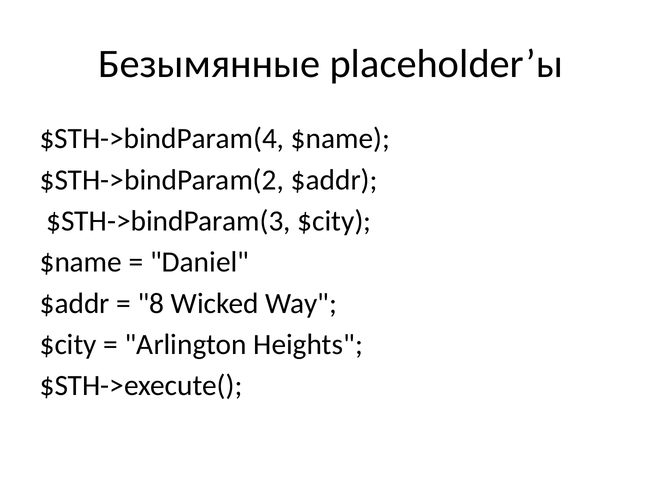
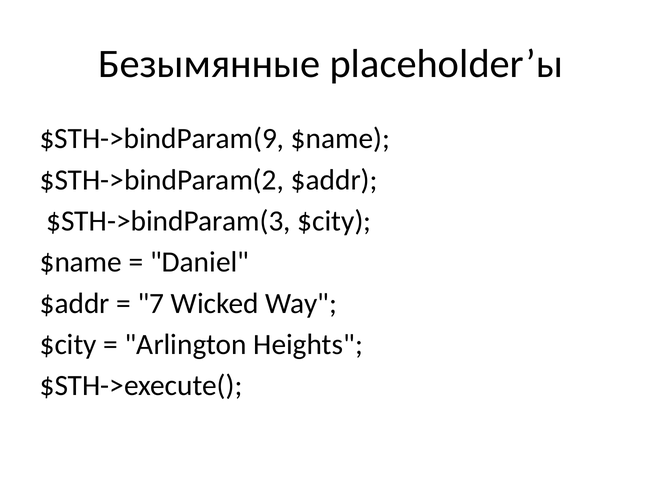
$STH->bindParam(4: $STH->bindParam(4 -> $STH->bindParam(9
8: 8 -> 7
